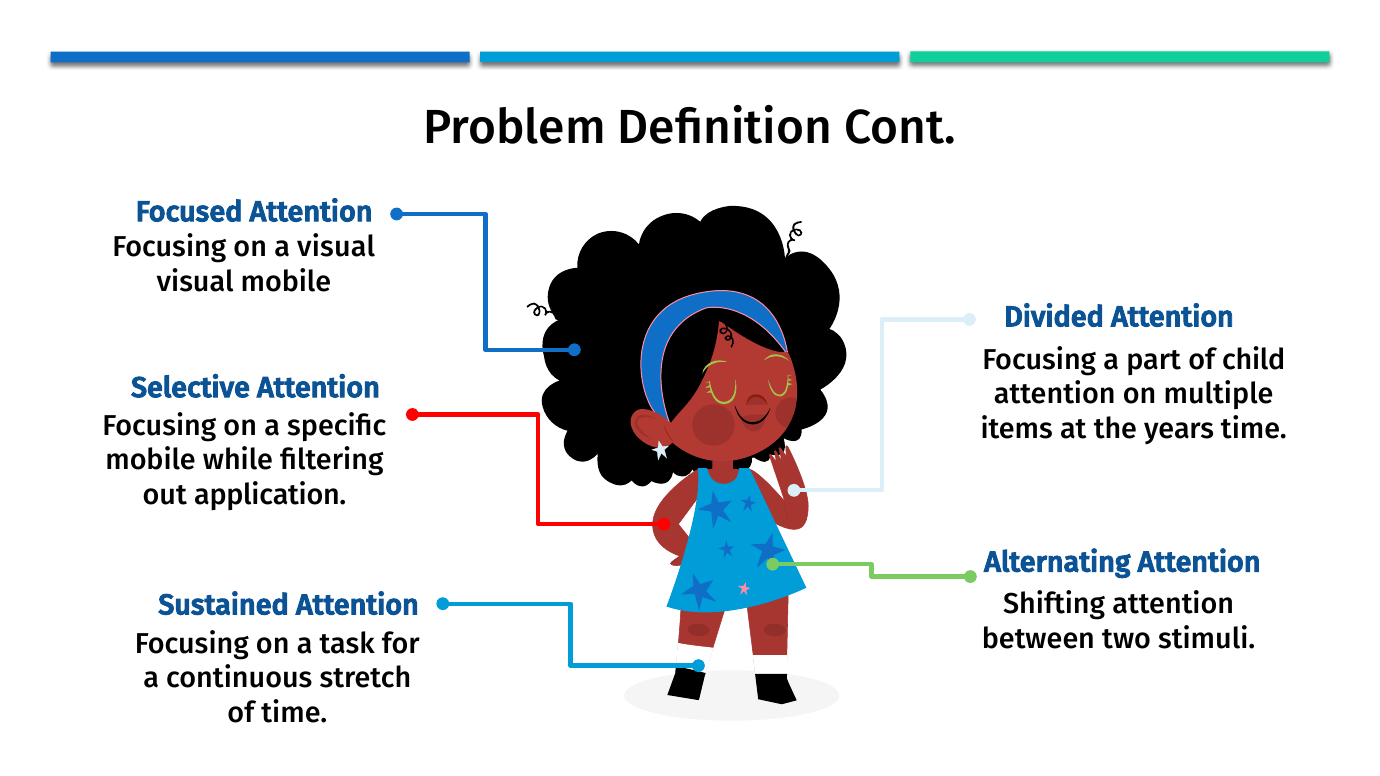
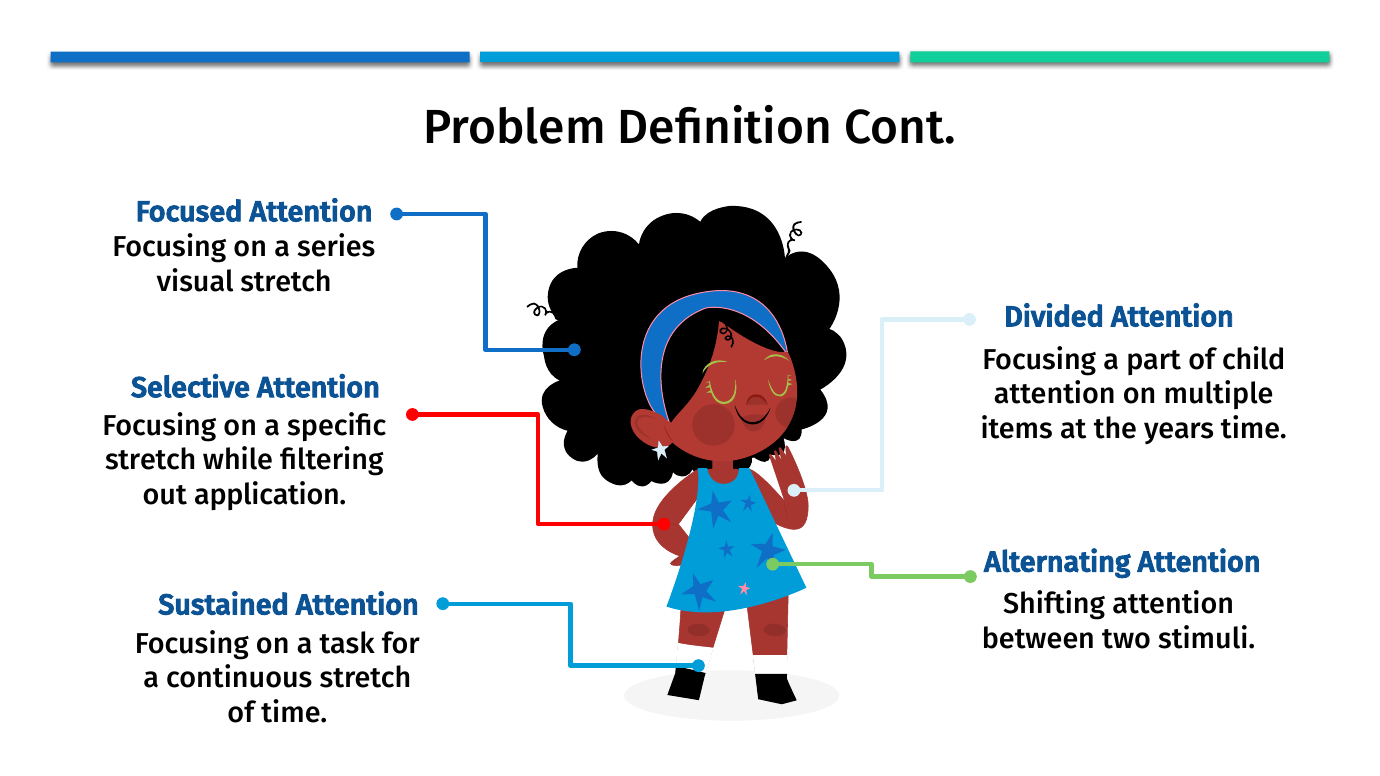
a visual: visual -> series
visual mobile: mobile -> stretch
mobile at (151, 460): mobile -> stretch
